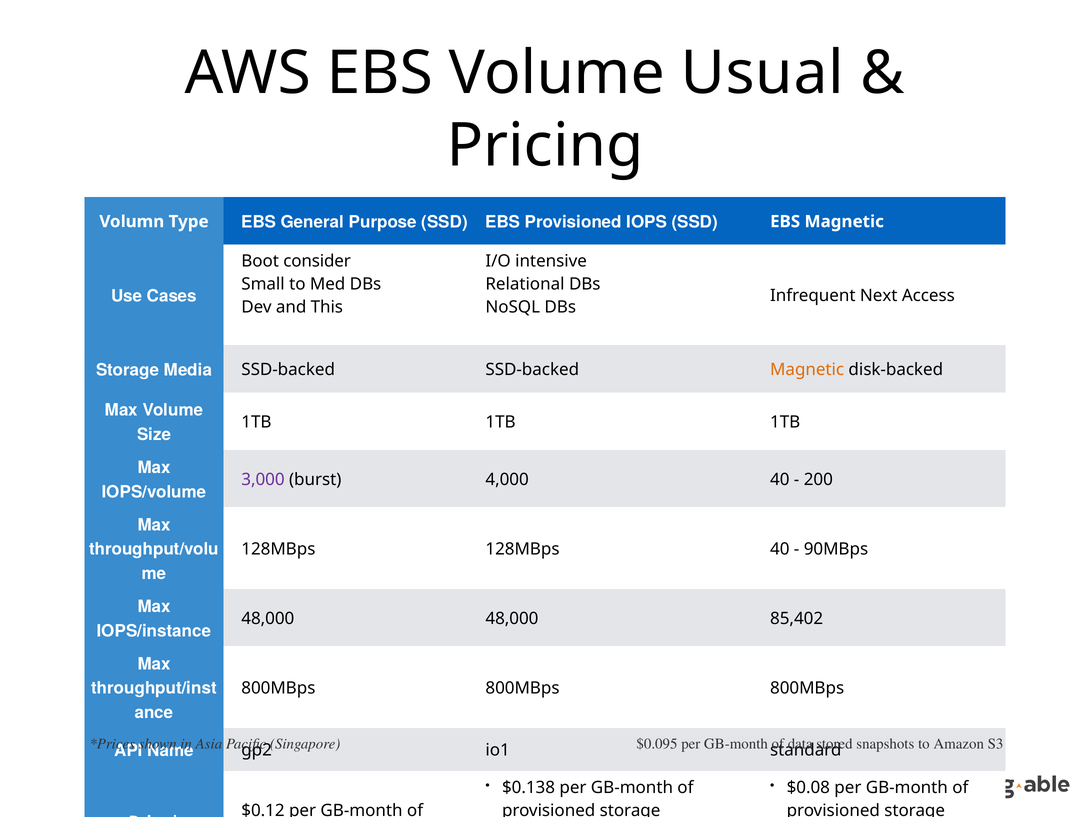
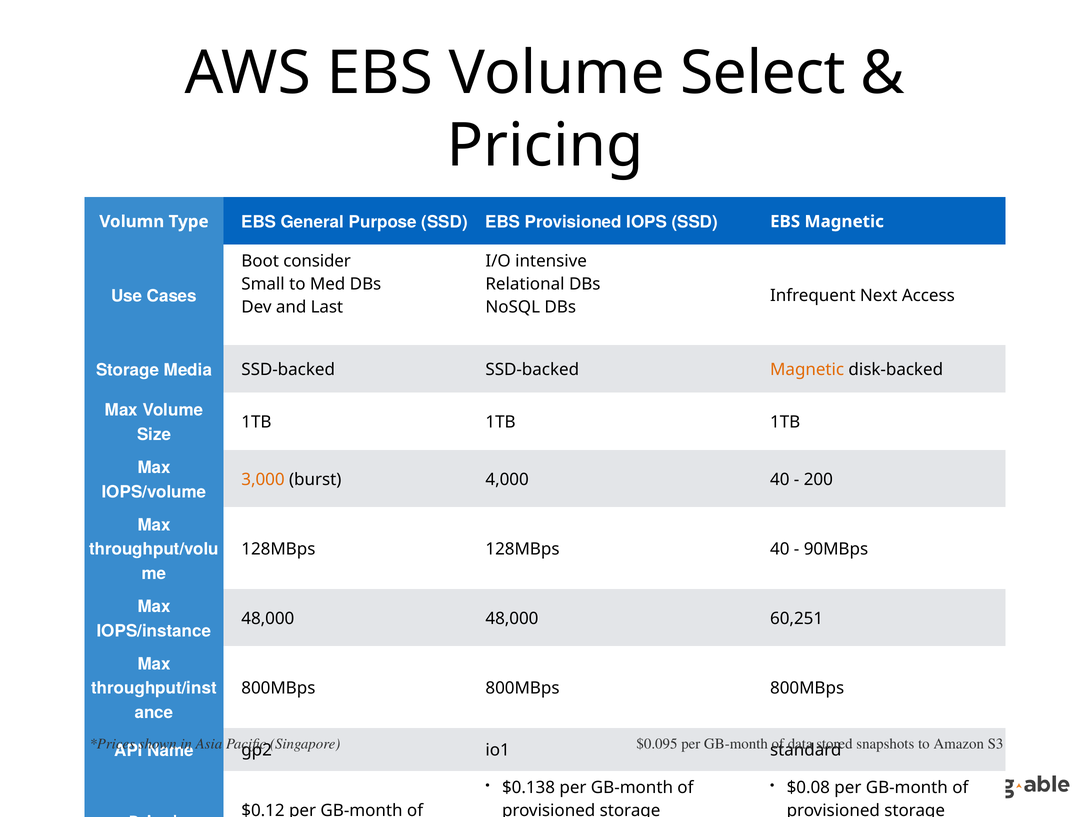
Usual: Usual -> Select
This: This -> Last
3,000 colour: purple -> orange
85,402: 85,402 -> 60,251
